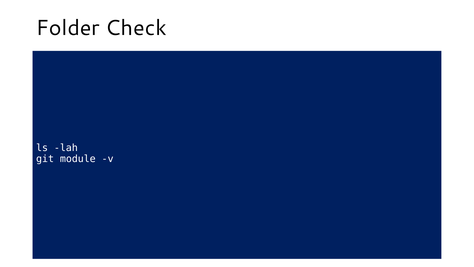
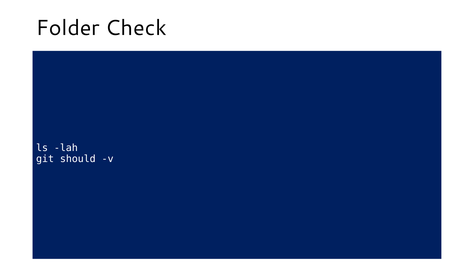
module: module -> should
